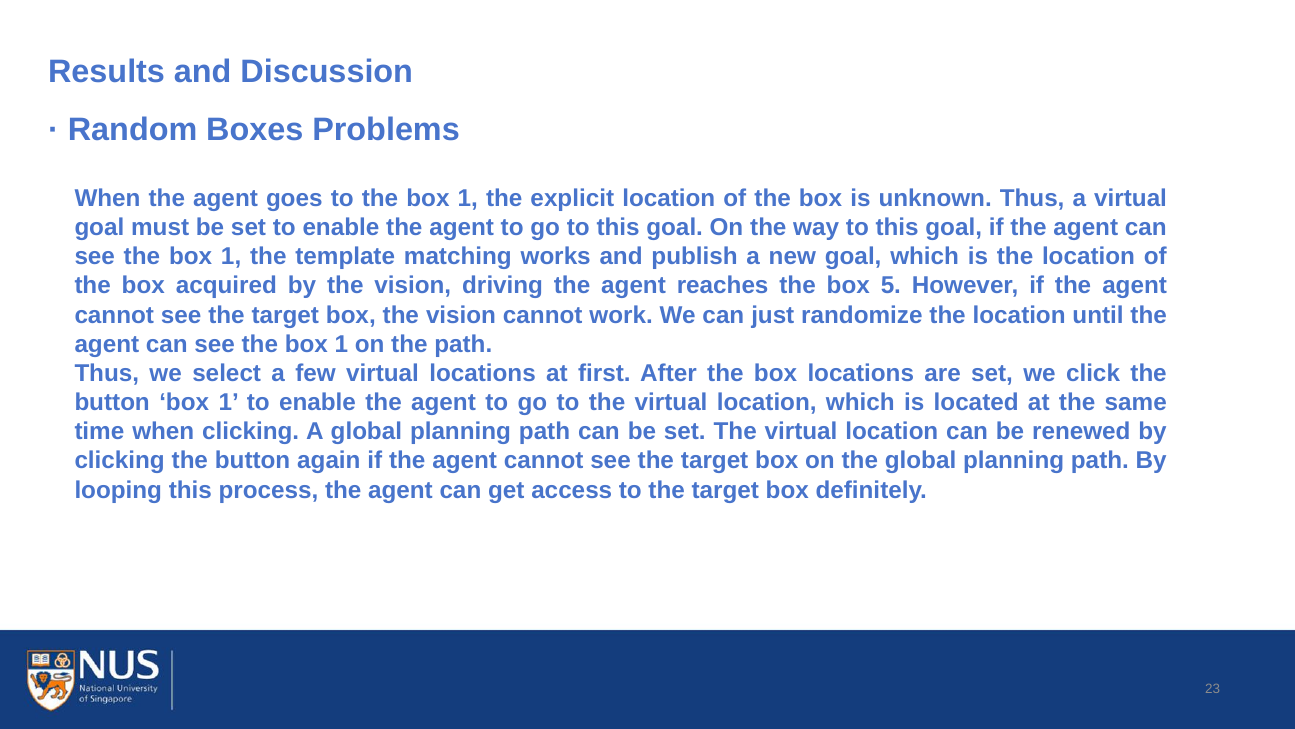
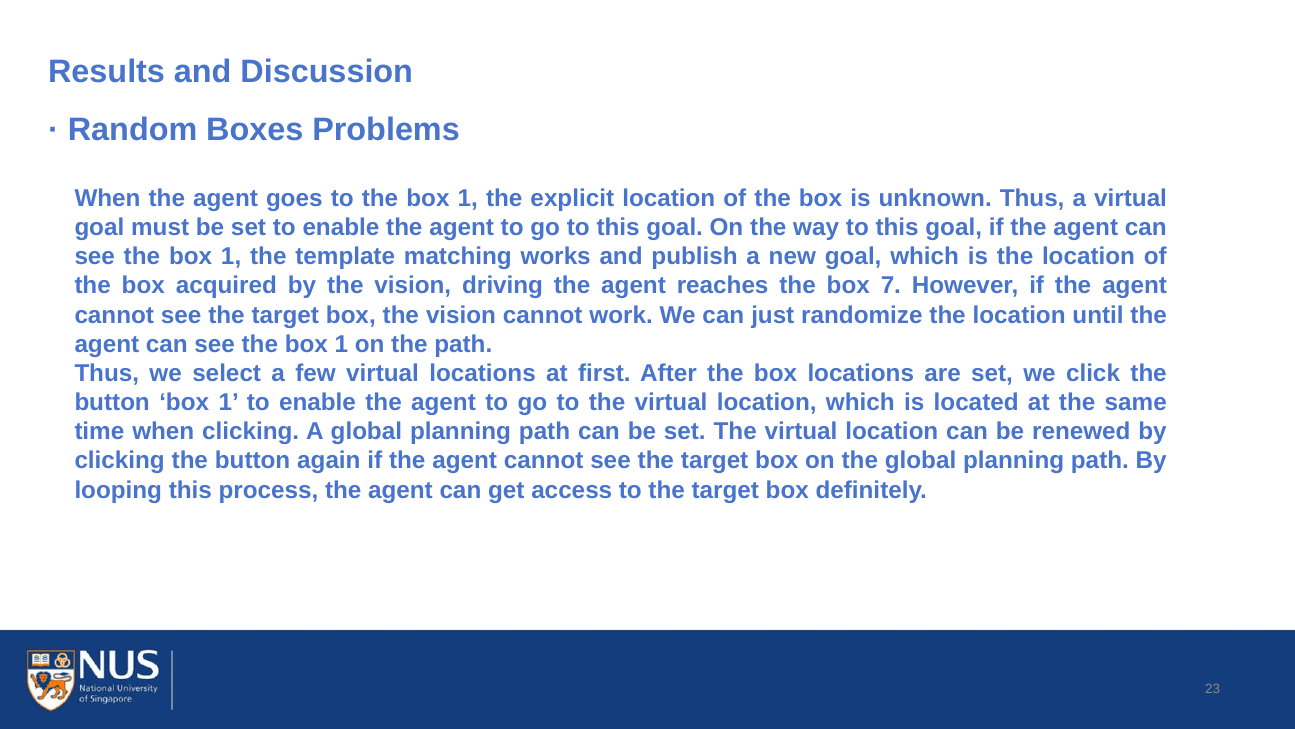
5: 5 -> 7
